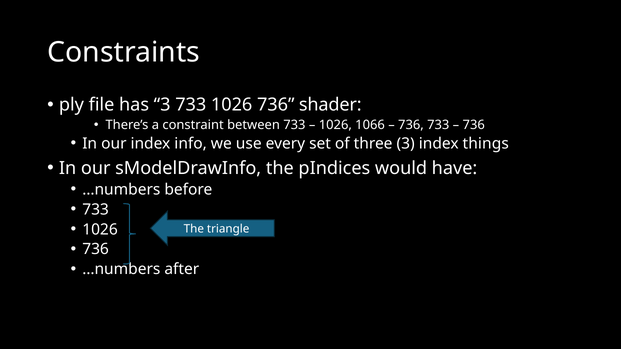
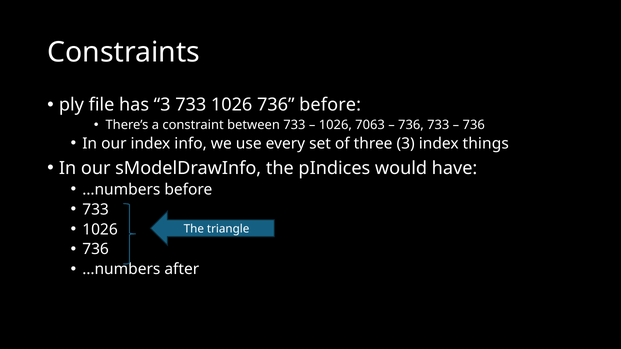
736 shader: shader -> before
1066: 1066 -> 7063
